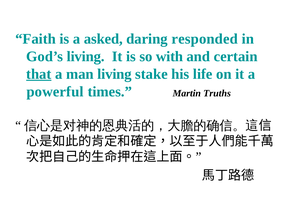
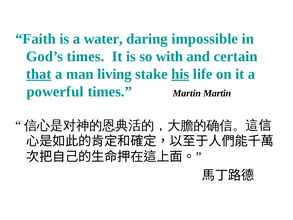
asked: asked -> water
responded: responded -> impossible
God’s living: living -> times
his underline: none -> present
Martin Truths: Truths -> Martin
